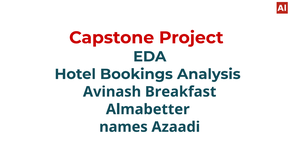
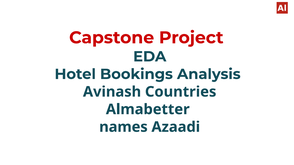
Breakfast: Breakfast -> Countries
